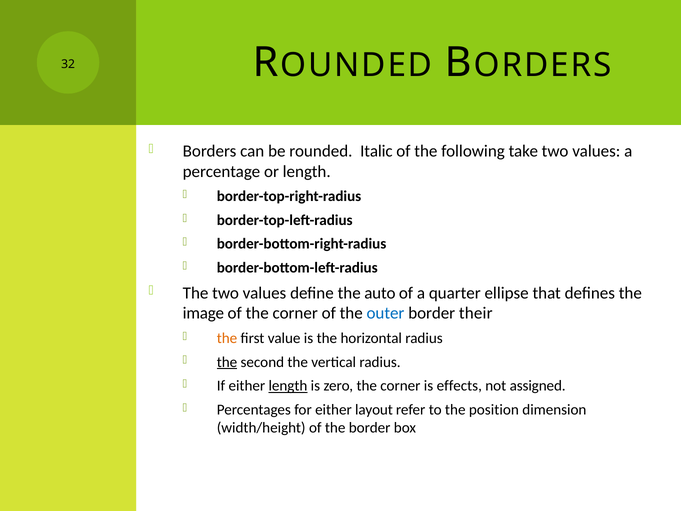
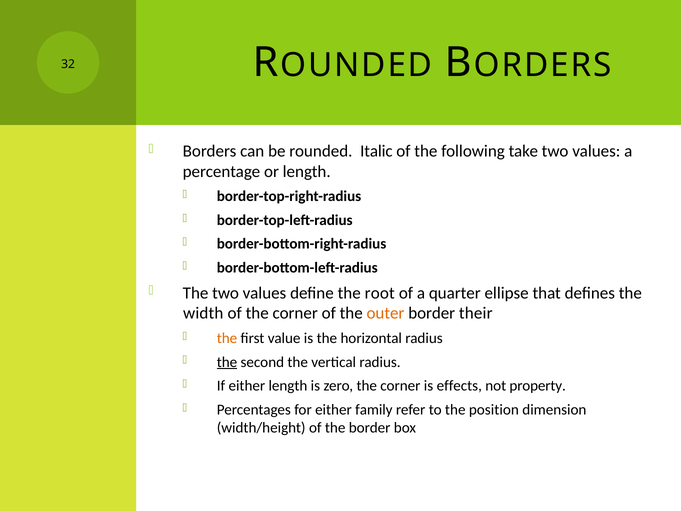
auto: auto -> root
image: image -> width
outer colour: blue -> orange
length at (288, 386) underline: present -> none
assigned: assigned -> property
layout: layout -> family
